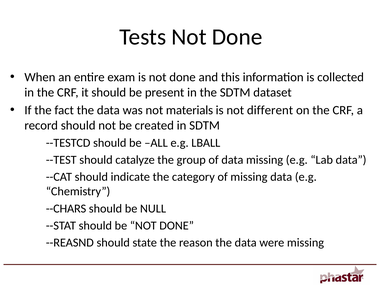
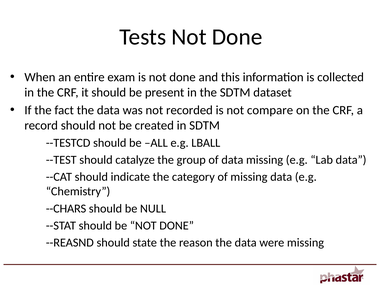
materials: materials -> recorded
different: different -> compare
